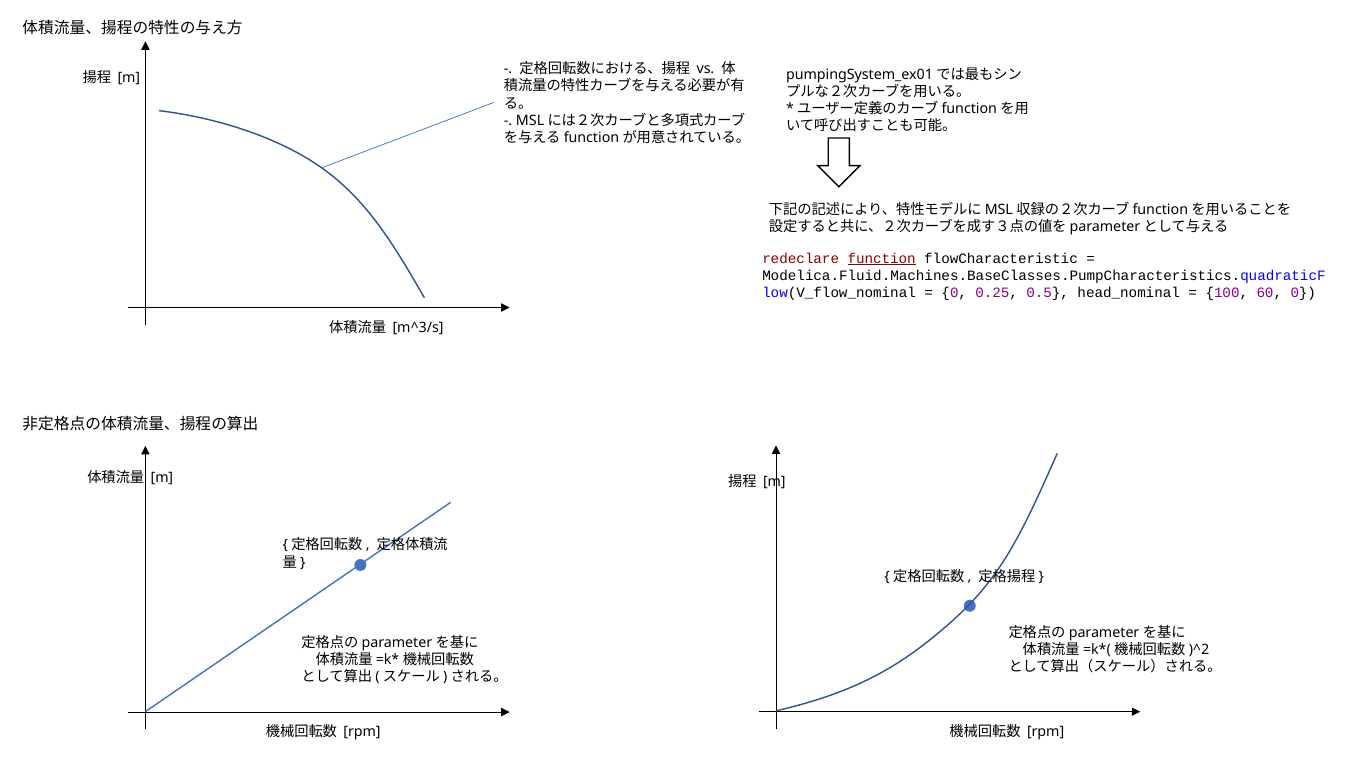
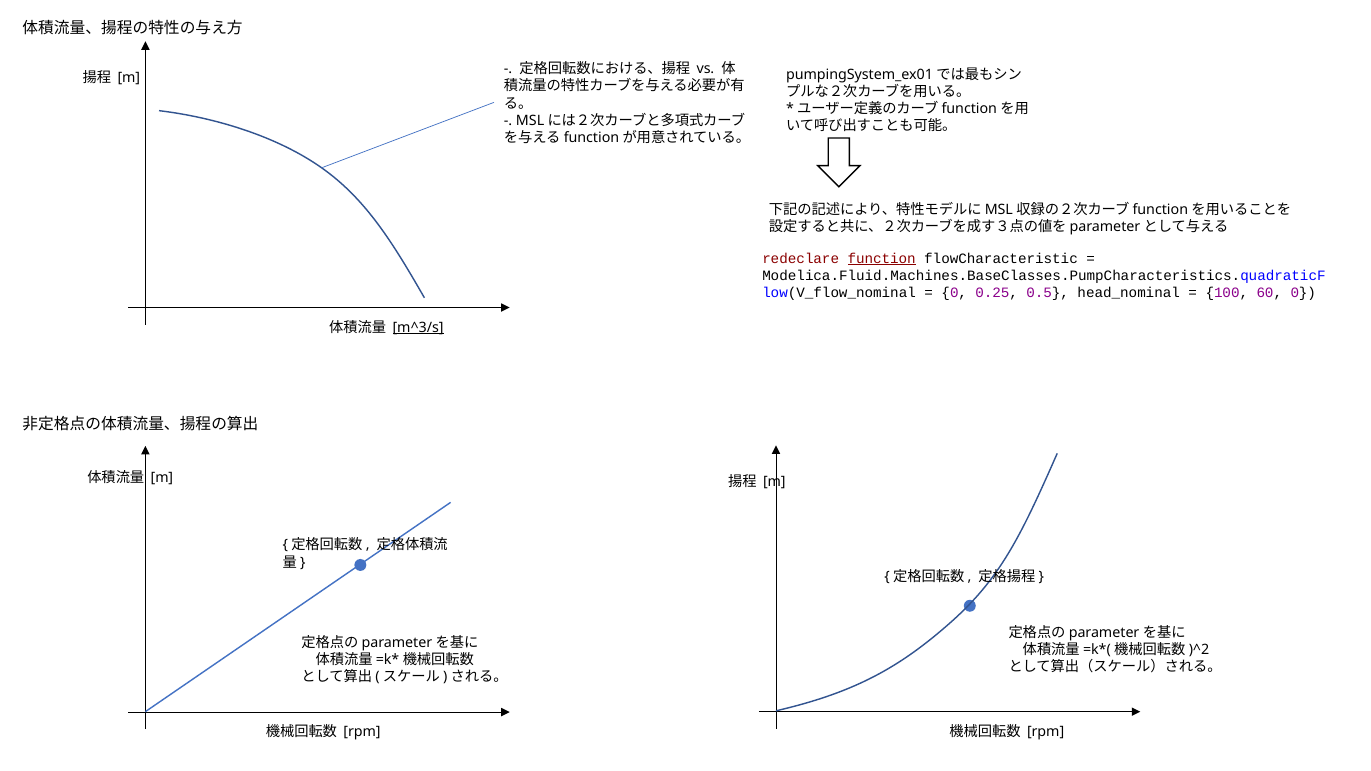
m^3/s underline: none -> present
